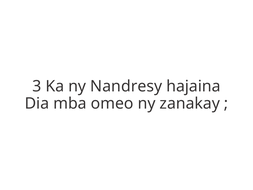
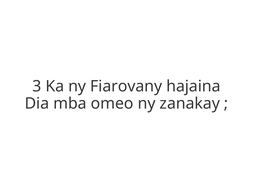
Nandresy: Nandresy -> Fiarovany
